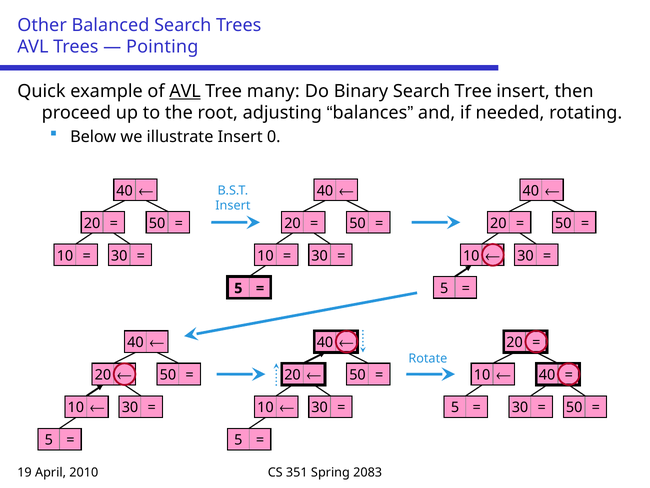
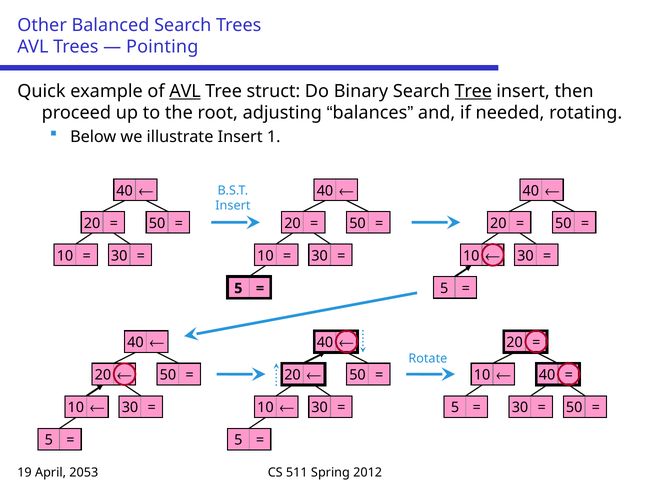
many: many -> struct
Tree at (473, 91) underline: none -> present
0: 0 -> 1
2010: 2010 -> 2053
351: 351 -> 511
2083: 2083 -> 2012
